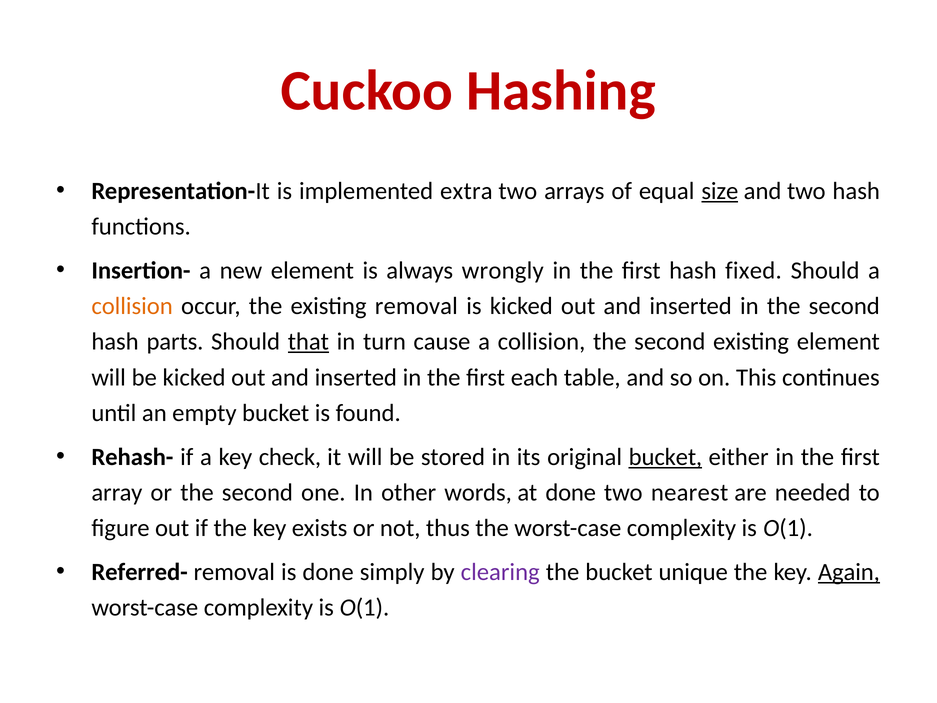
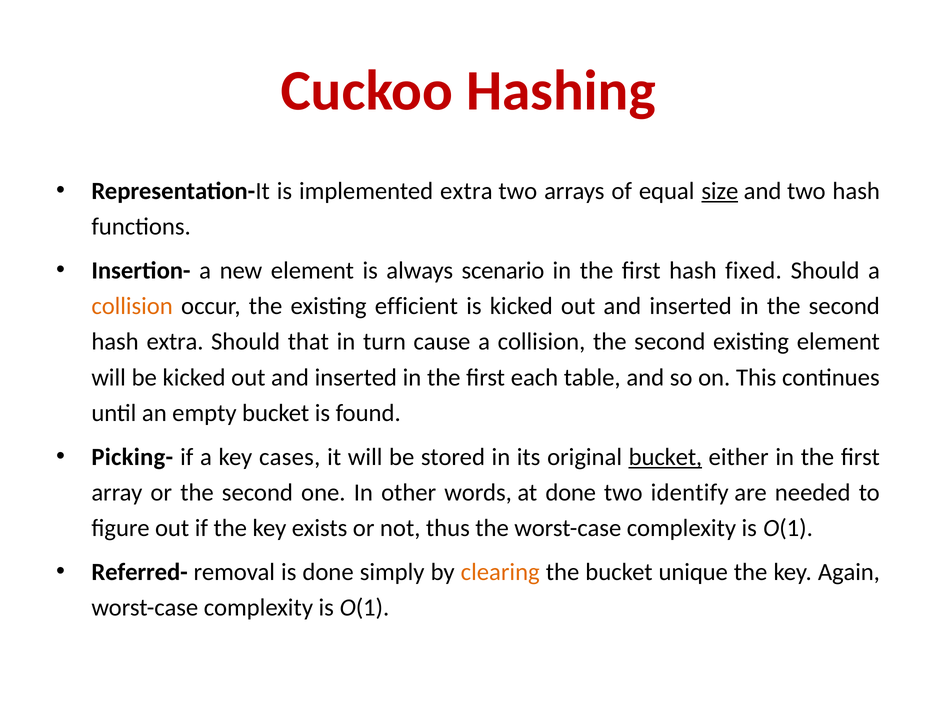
wrongly: wrongly -> scenario
existing removal: removal -> efficient
hash parts: parts -> extra
that underline: present -> none
Rehash-: Rehash- -> Picking-
check: check -> cases
nearest: nearest -> identify
clearing colour: purple -> orange
Again underline: present -> none
